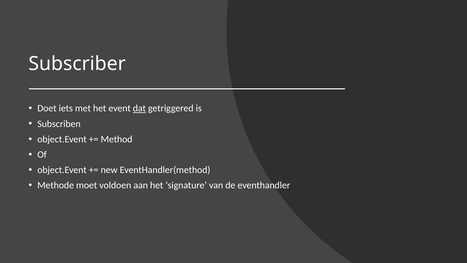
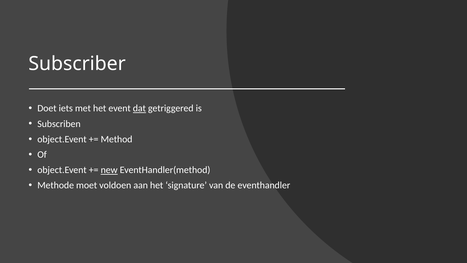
new underline: none -> present
